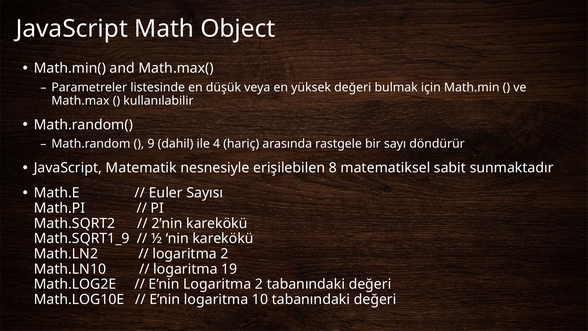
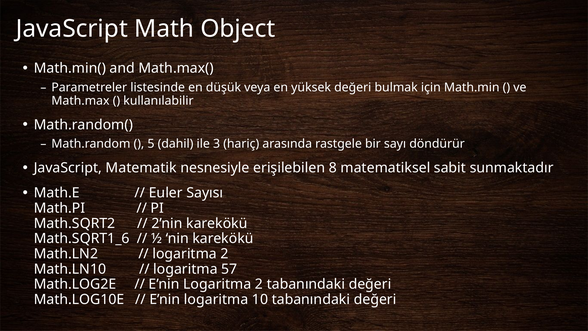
9: 9 -> 5
4: 4 -> 3
Math.SQRT1_9: Math.SQRT1_9 -> Math.SQRT1_6
19: 19 -> 57
